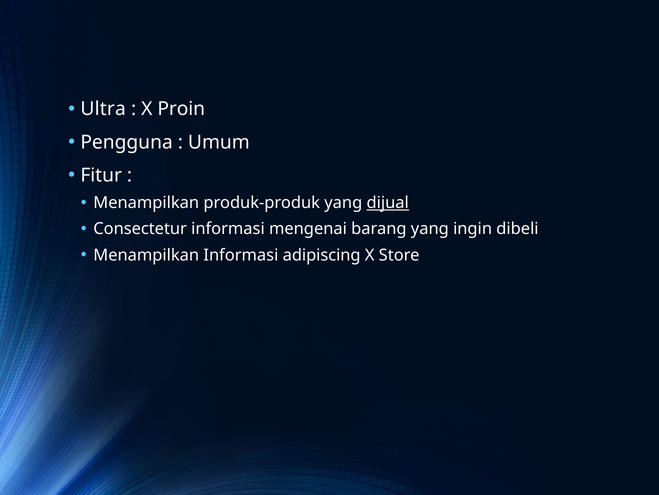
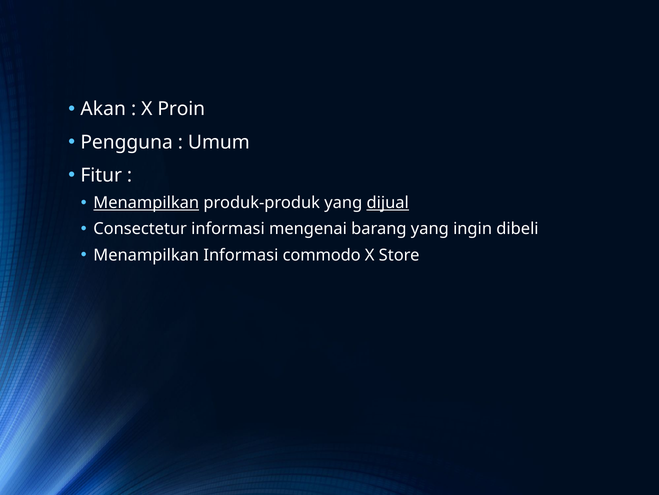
Ultra: Ultra -> Akan
Menampilkan at (146, 203) underline: none -> present
adipiscing: adipiscing -> commodo
